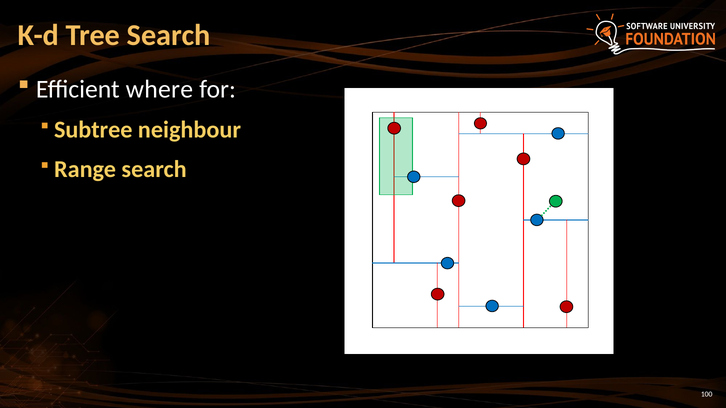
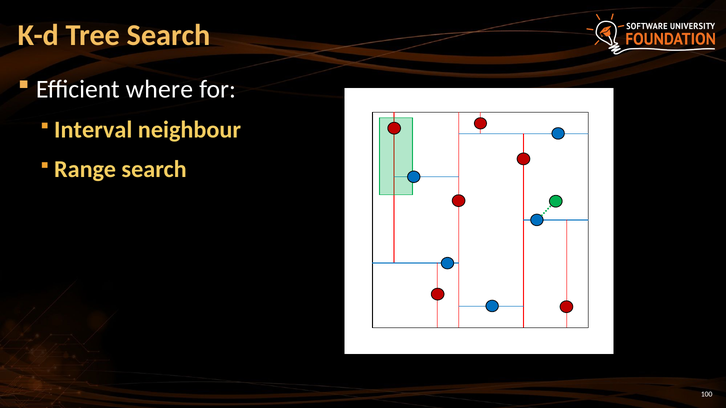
Subtree: Subtree -> Interval
